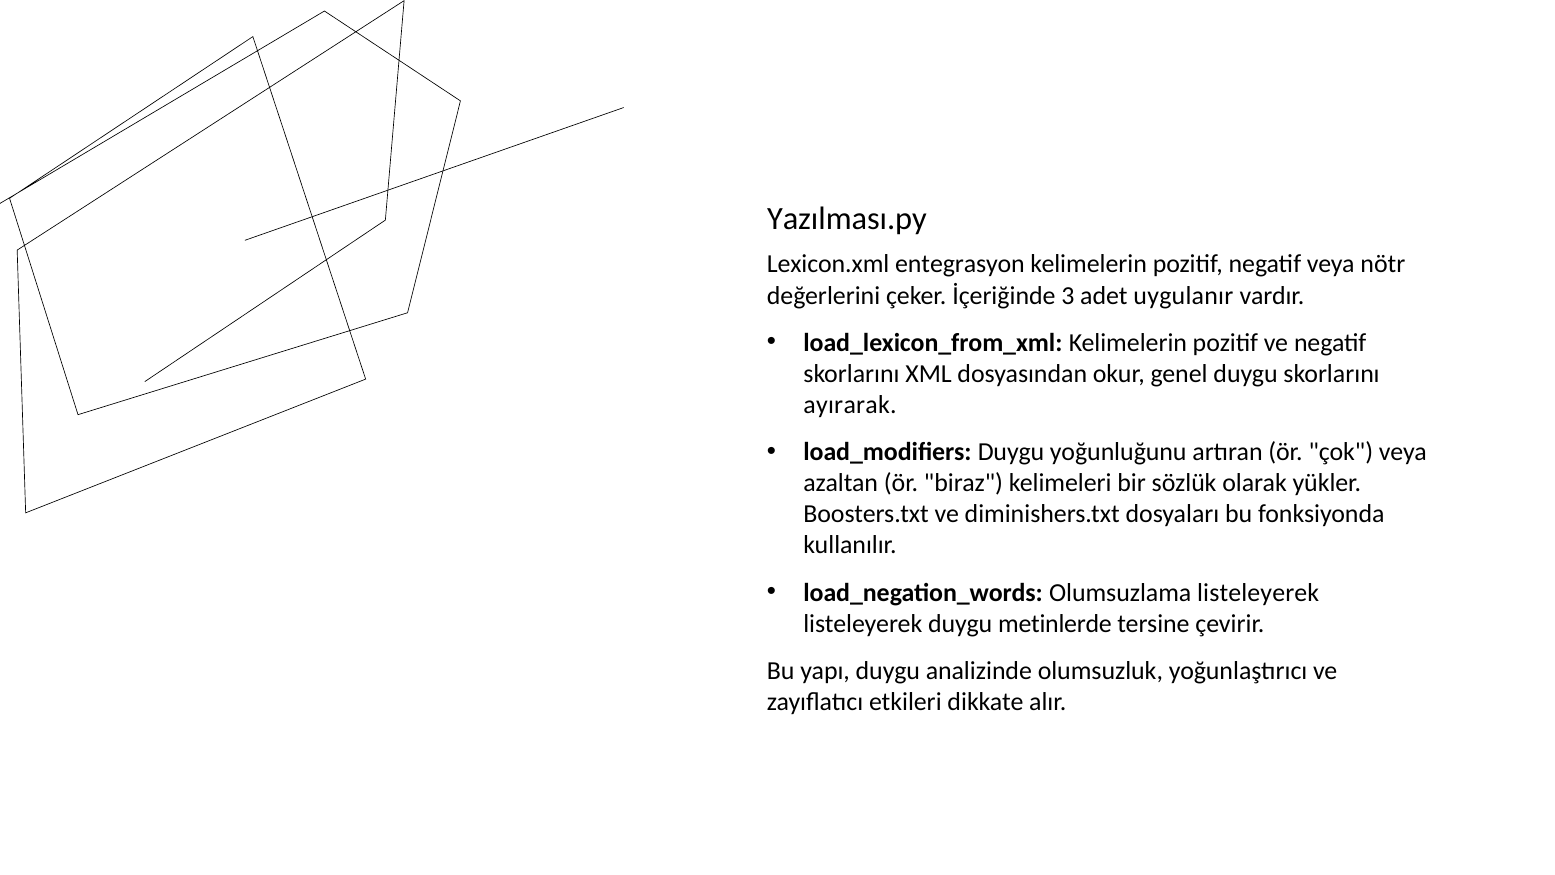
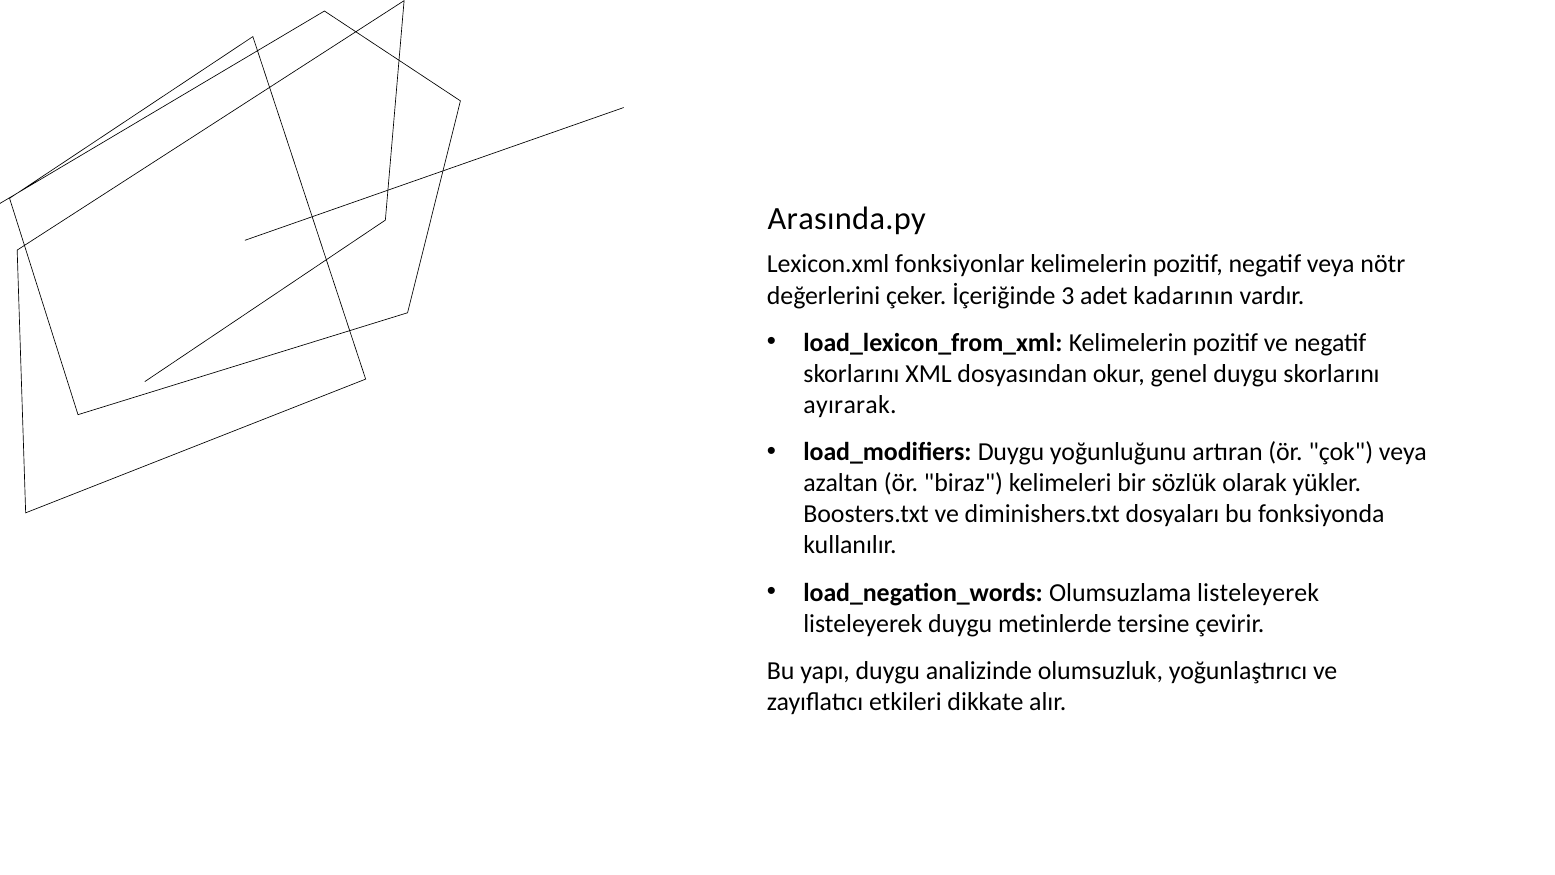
Yazılması.py: Yazılması.py -> Arasında.py
entegrasyon: entegrasyon -> fonksiyonlar
uygulanır: uygulanır -> kadarının
